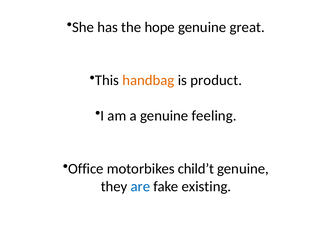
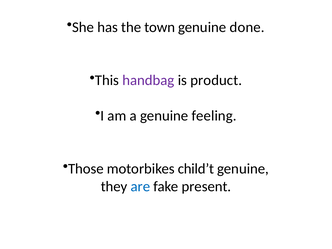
hope: hope -> town
great: great -> done
handbag colour: orange -> purple
Office: Office -> Those
existing: existing -> present
